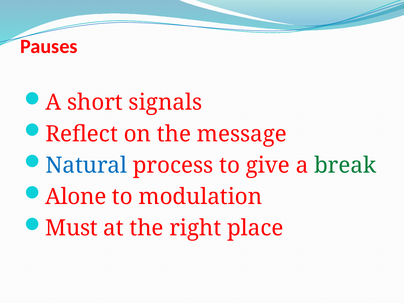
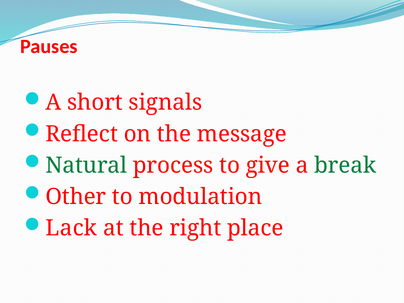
Natural colour: blue -> green
Alone: Alone -> Other
Must: Must -> Lack
